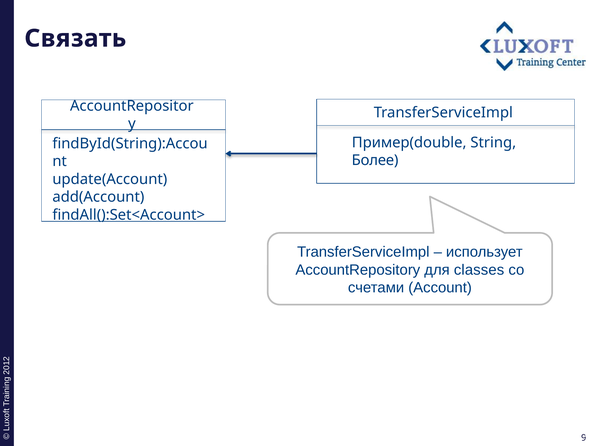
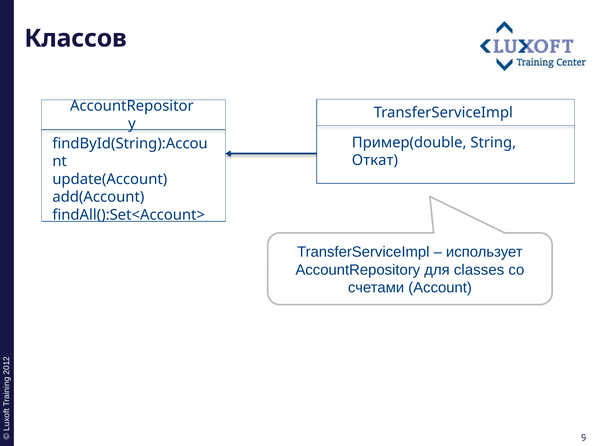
Связать: Связать -> Классов
Более: Более -> Откат
